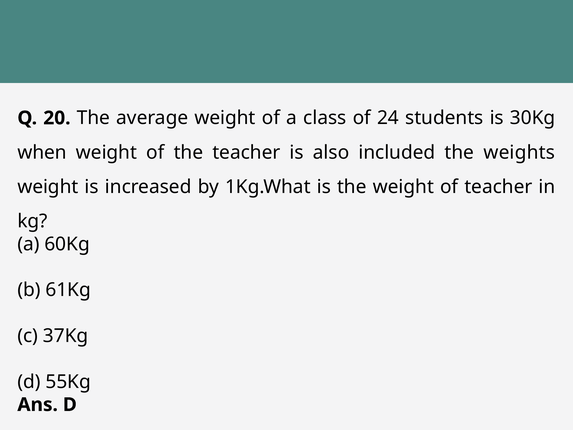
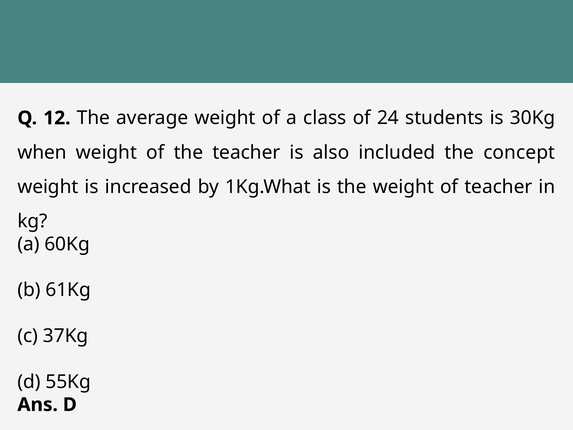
20: 20 -> 12
weights: weights -> concept
